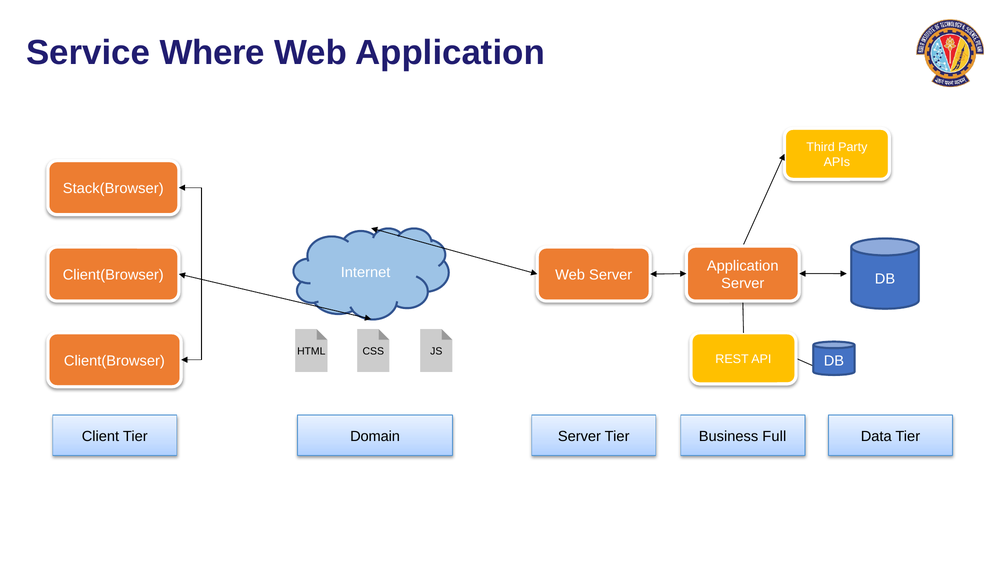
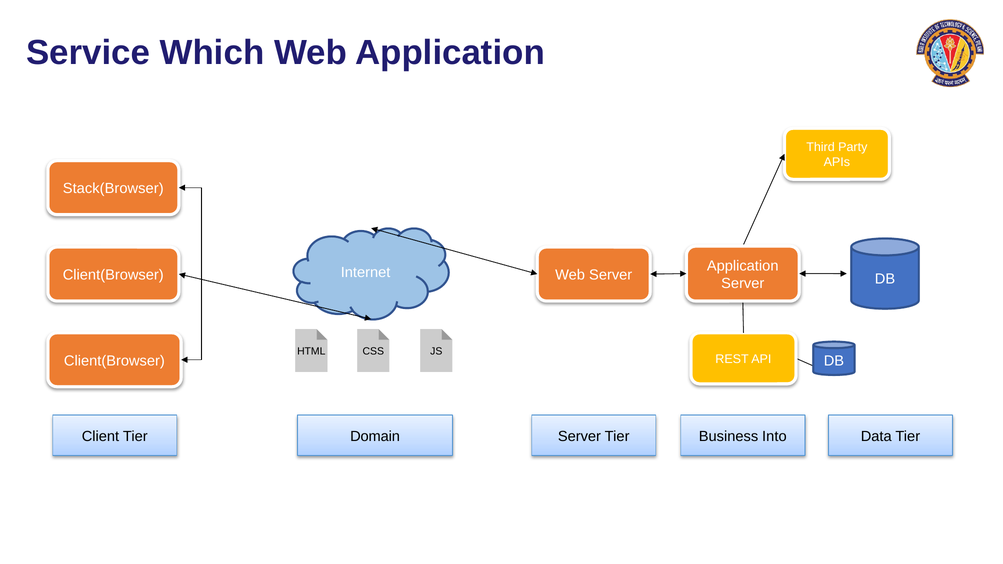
Where: Where -> Which
Full: Full -> Into
